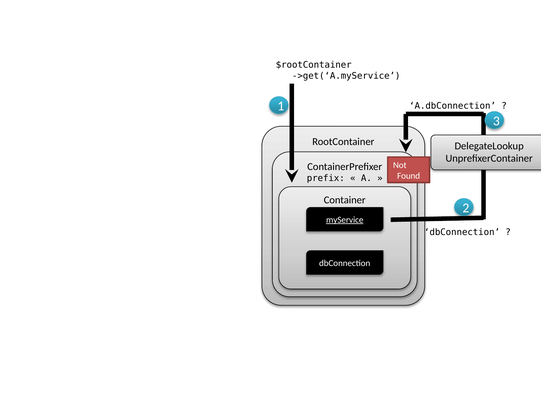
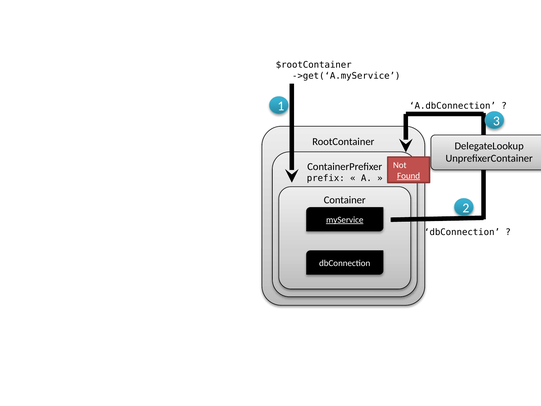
Found underline: none -> present
